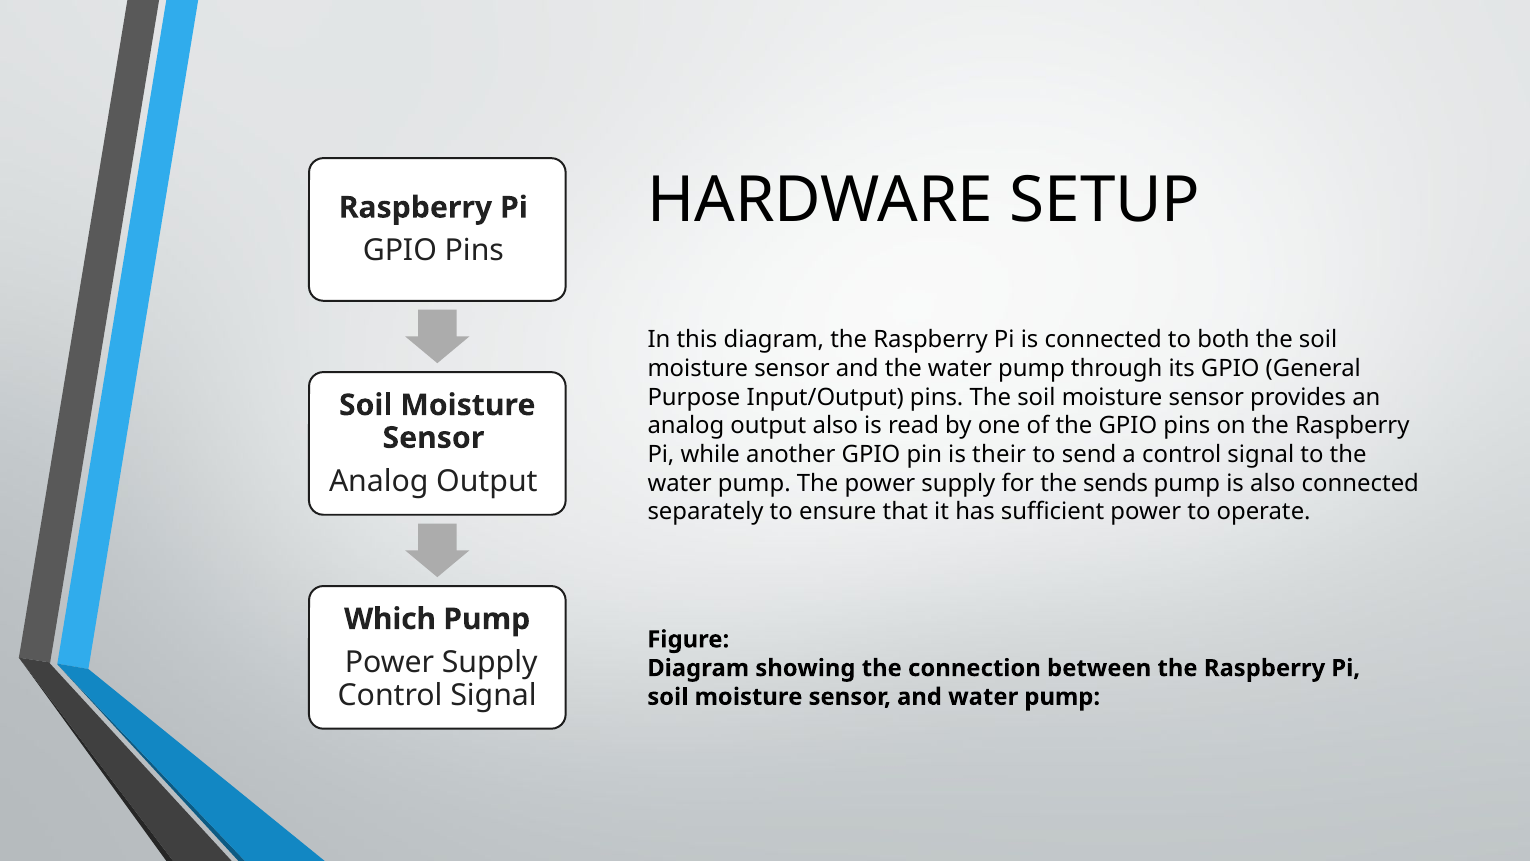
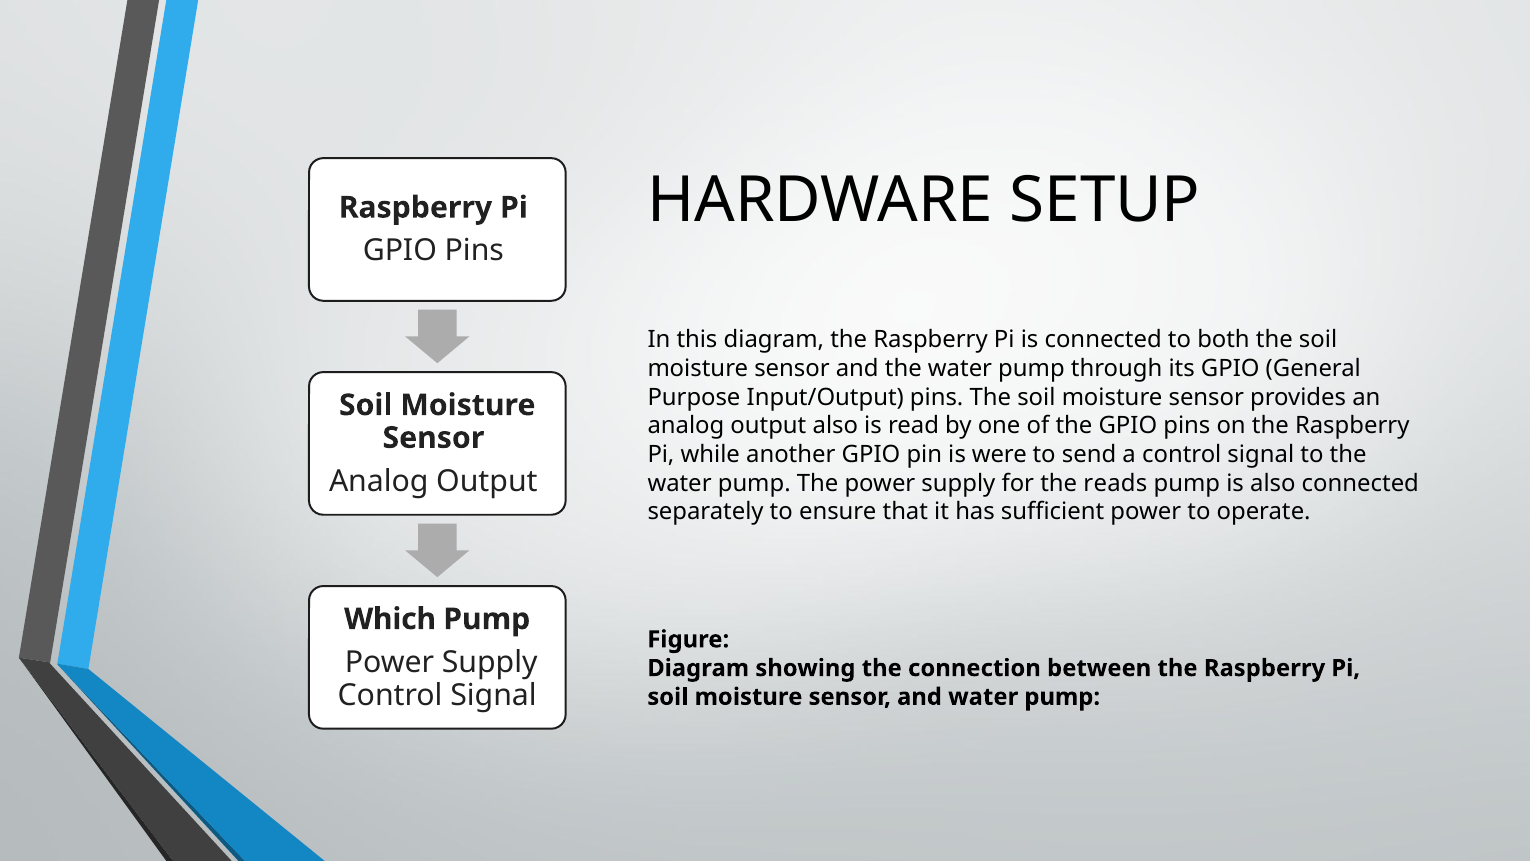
their: their -> were
sends: sends -> reads
